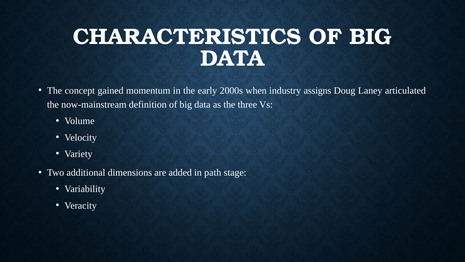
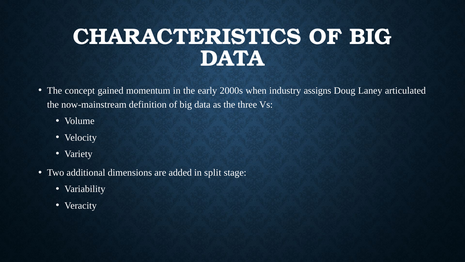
path: path -> split
